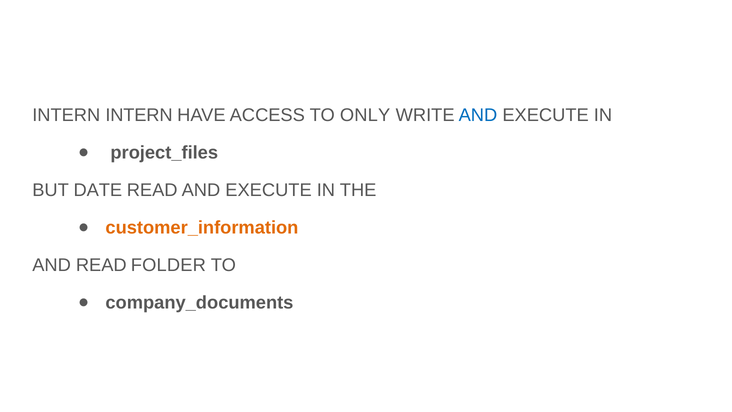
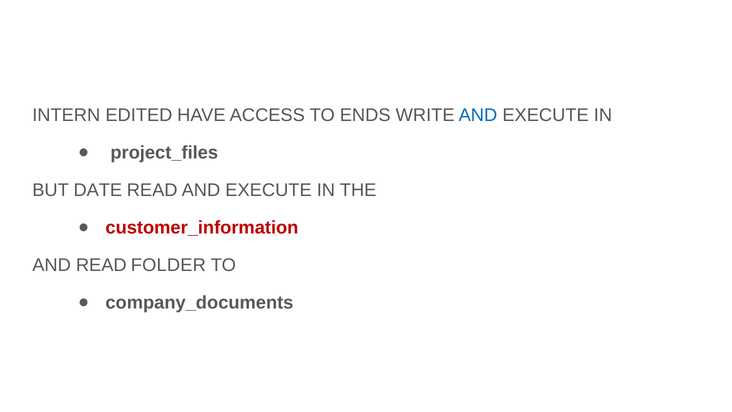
INTERN INTERN: INTERN -> EDITED
ONLY: ONLY -> ENDS
customer_information colour: orange -> red
